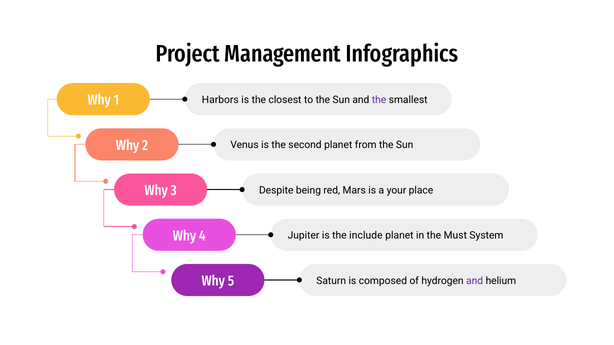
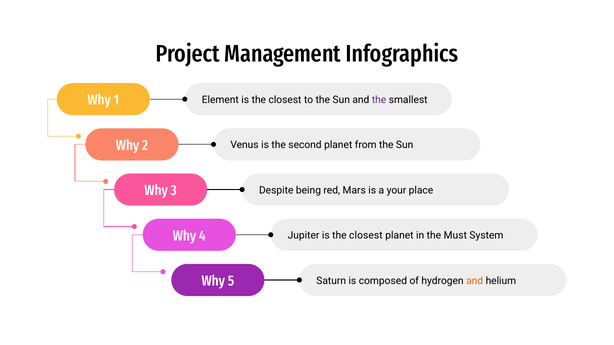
Harbors: Harbors -> Element
Jupiter is the include: include -> closest
and at (475, 281) colour: purple -> orange
